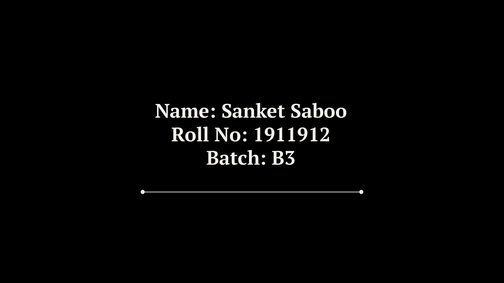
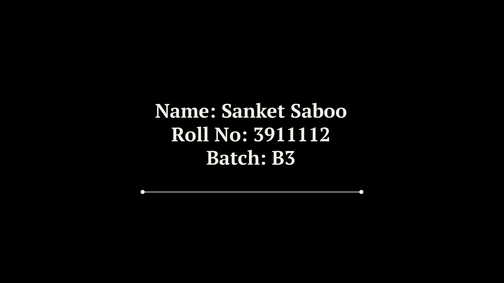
1911912: 1911912 -> 3911112
